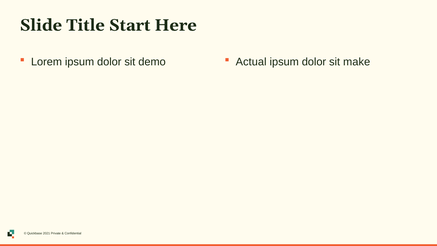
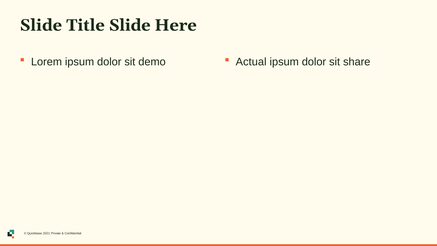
Title Start: Start -> Slide
make: make -> share
